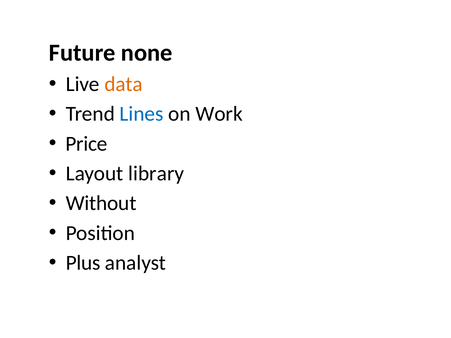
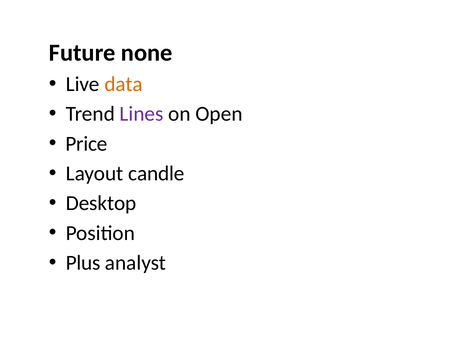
Lines colour: blue -> purple
Work: Work -> Open
library: library -> candle
Without: Without -> Desktop
